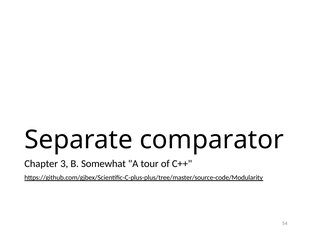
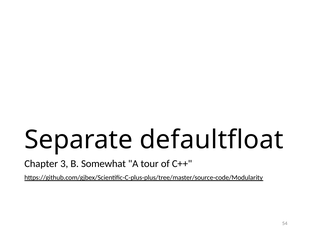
comparator: comparator -> defaultfloat
